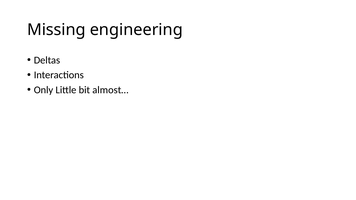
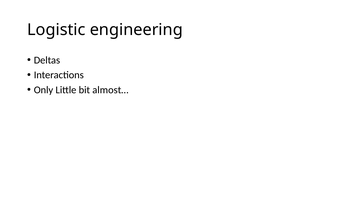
Missing: Missing -> Logistic
